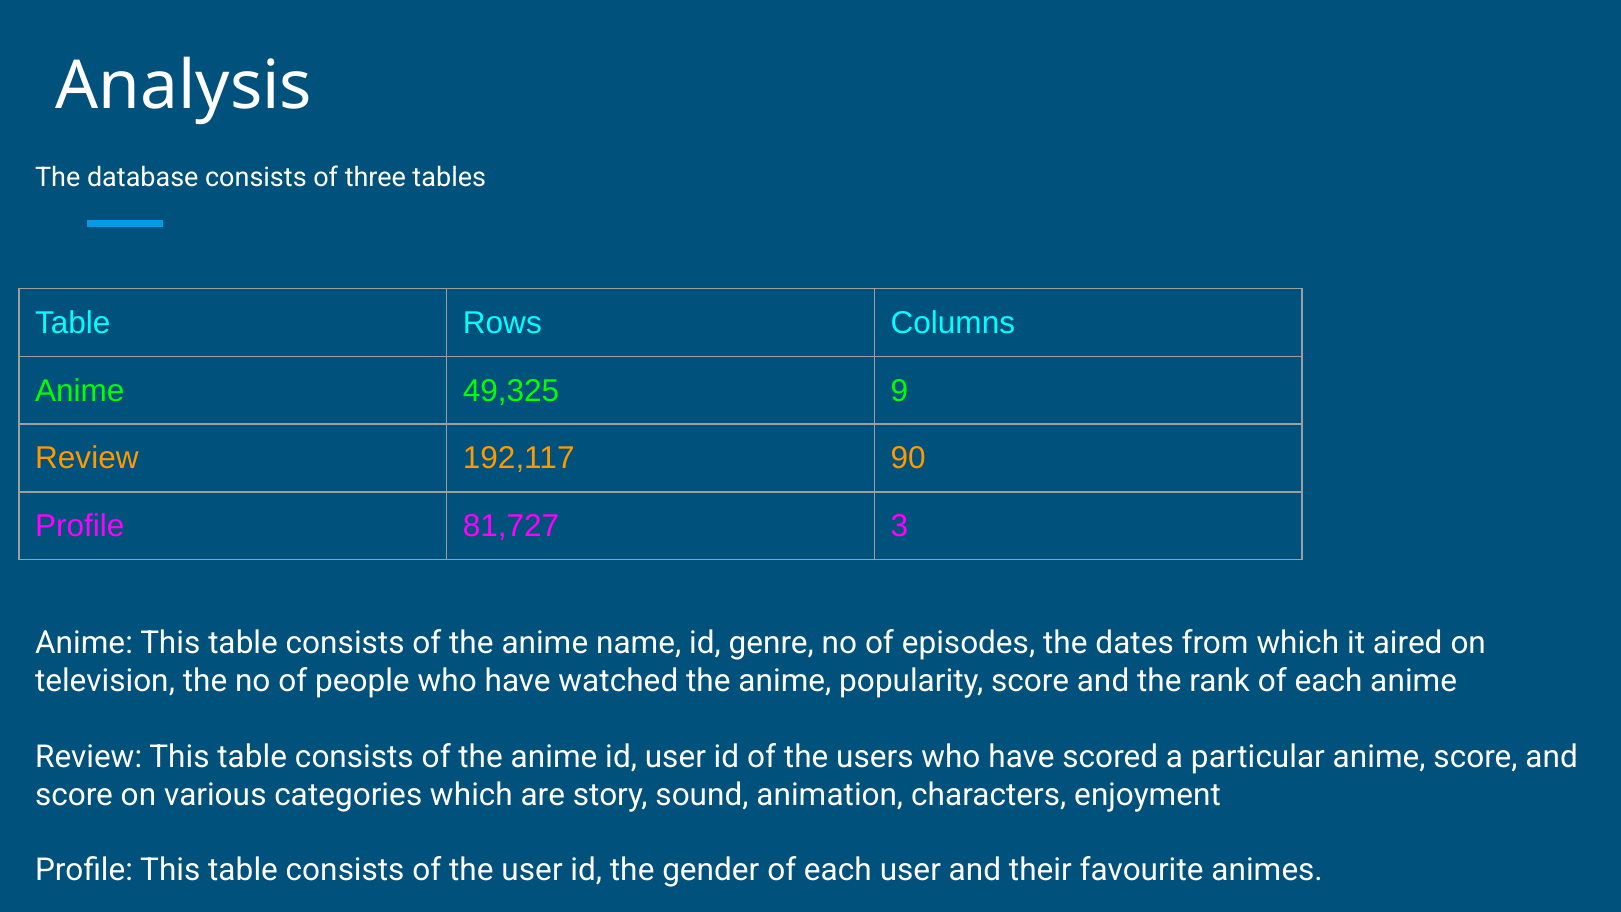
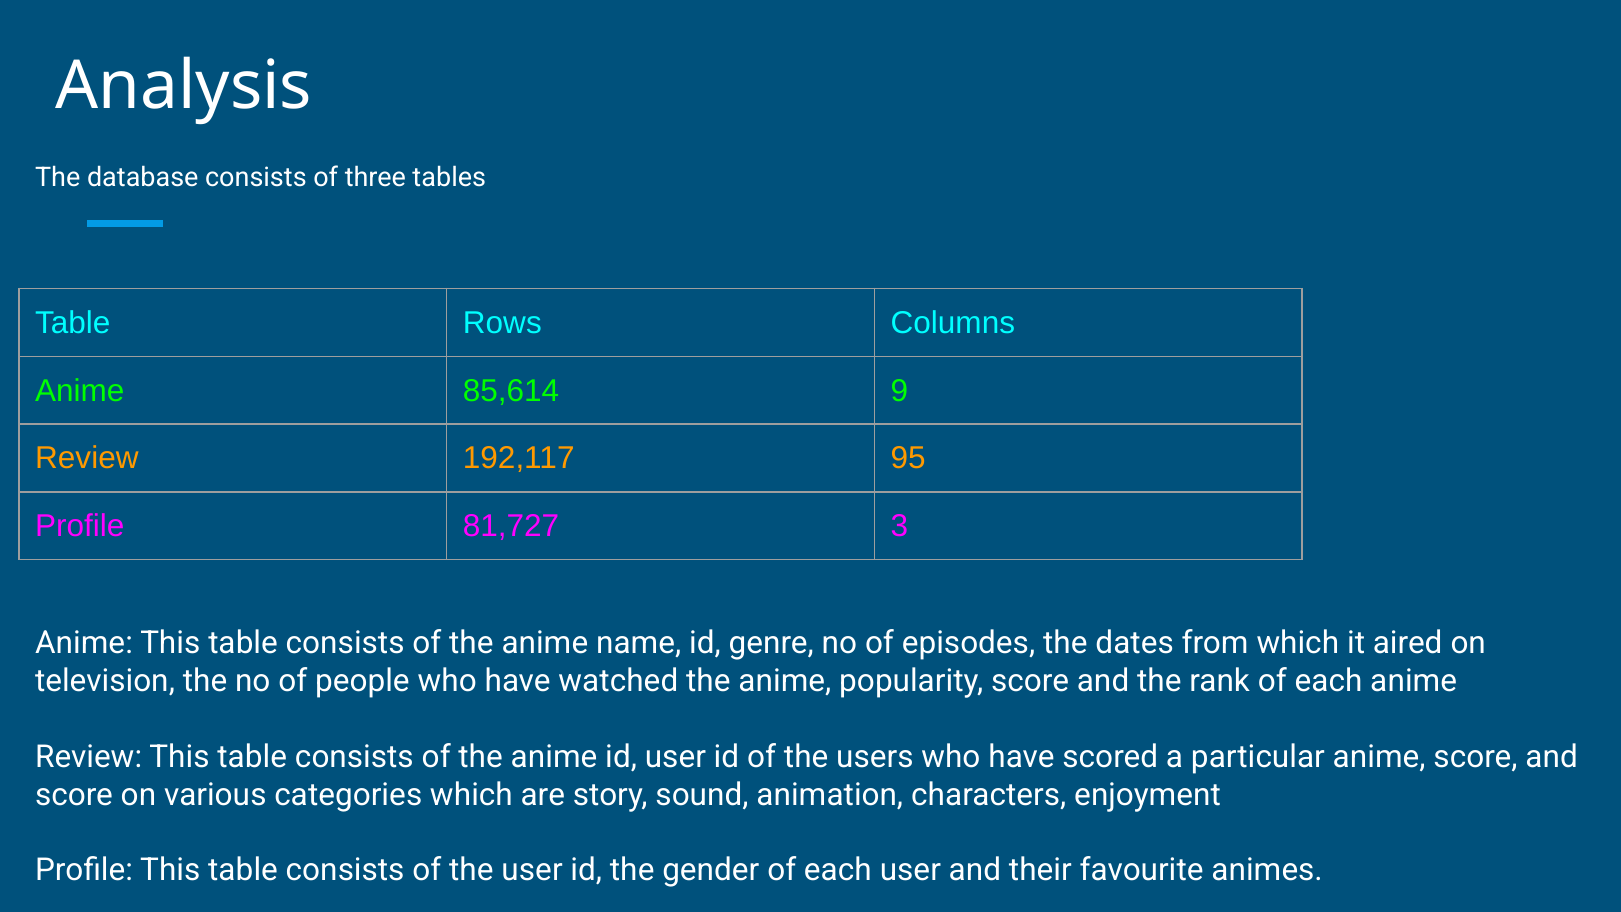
49,325: 49,325 -> 85,614
90: 90 -> 95
